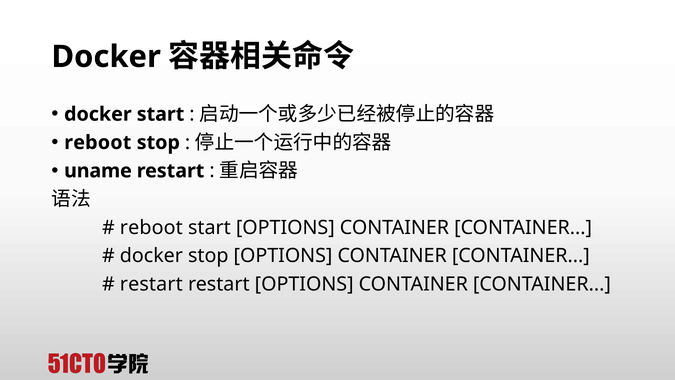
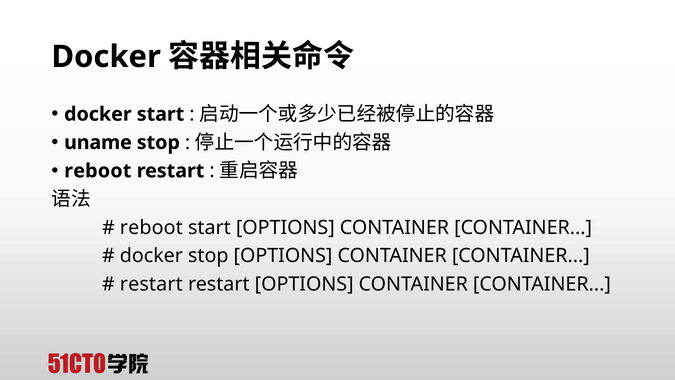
reboot at (98, 142): reboot -> uname
uname at (98, 171): uname -> reboot
